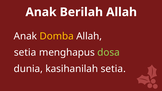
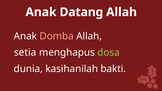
Berilah: Berilah -> Datang
Domba colour: yellow -> pink
kasihanilah setia: setia -> bakti
